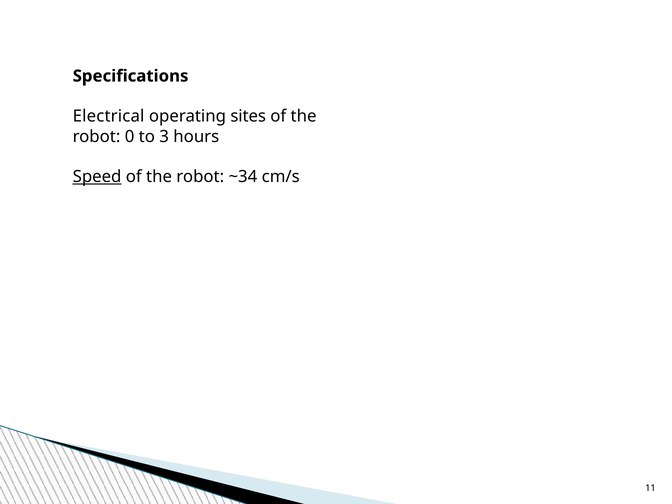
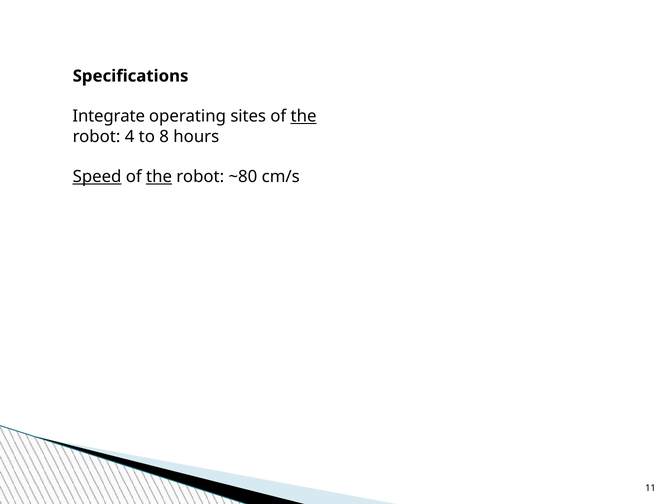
Electrical: Electrical -> Integrate
the at (304, 116) underline: none -> present
0: 0 -> 4
3: 3 -> 8
the at (159, 177) underline: none -> present
~34: ~34 -> ~80
